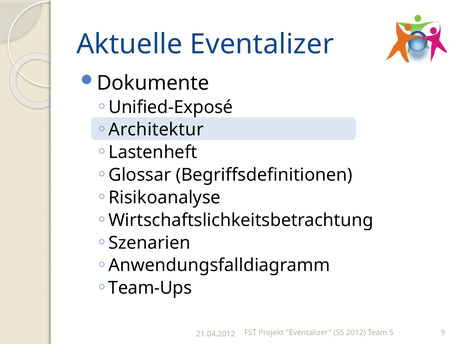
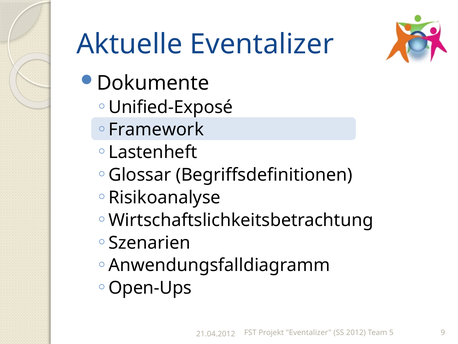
Architektur: Architektur -> Framework
Team-Ups: Team-Ups -> Open-Ups
